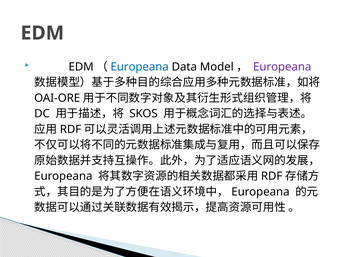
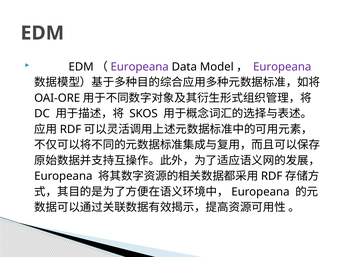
Europeana at (140, 67) colour: blue -> purple
